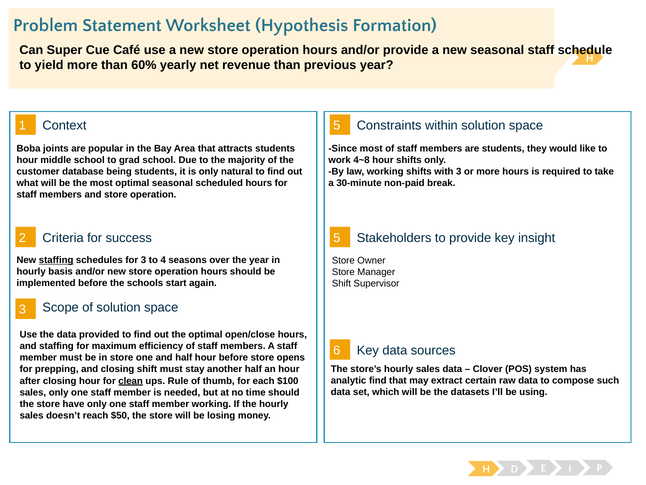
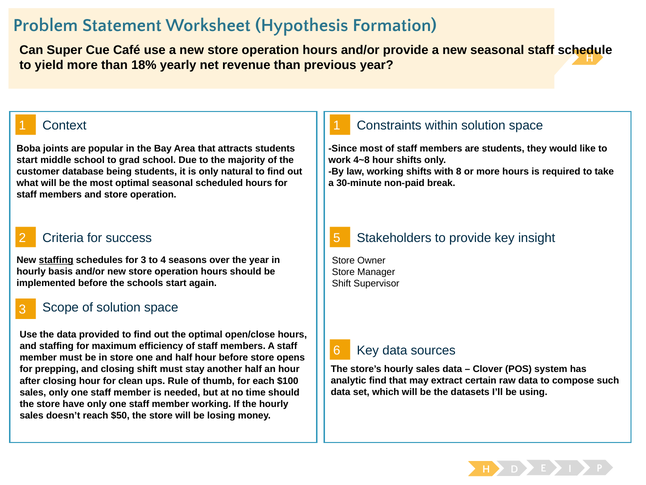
60%: 60% -> 18%
1 5: 5 -> 1
hour at (27, 160): hour -> start
with 3: 3 -> 8
clean underline: present -> none
